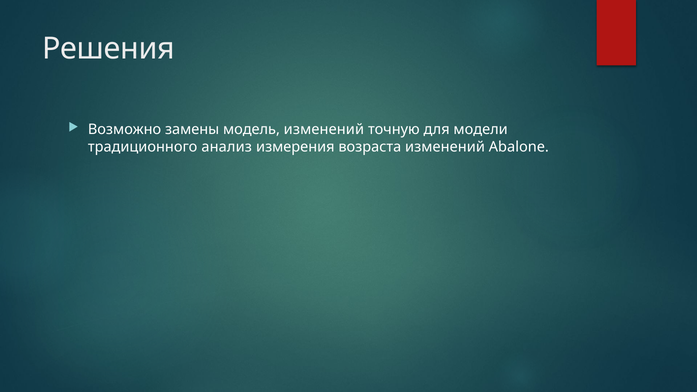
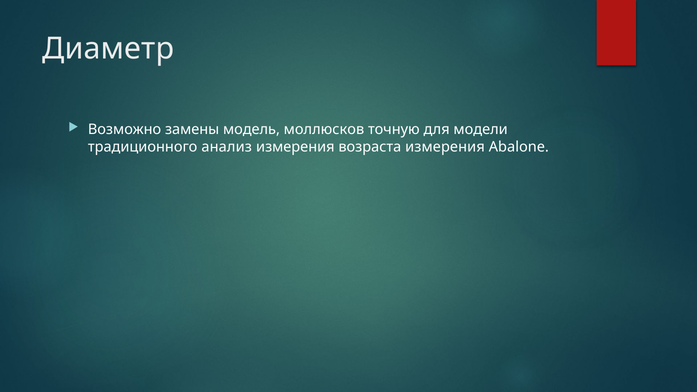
Решения: Решения -> Диаметр
модель изменений: изменений -> моллюсков
возраста изменений: изменений -> измерения
